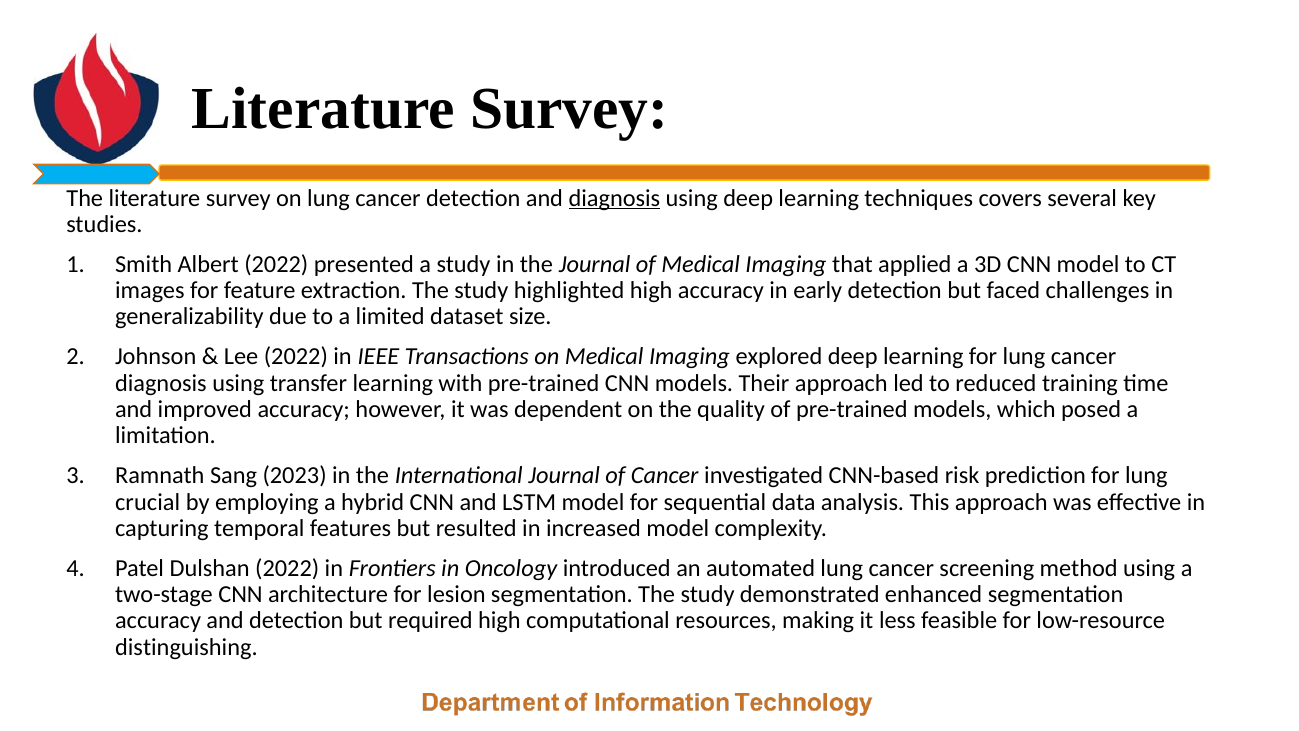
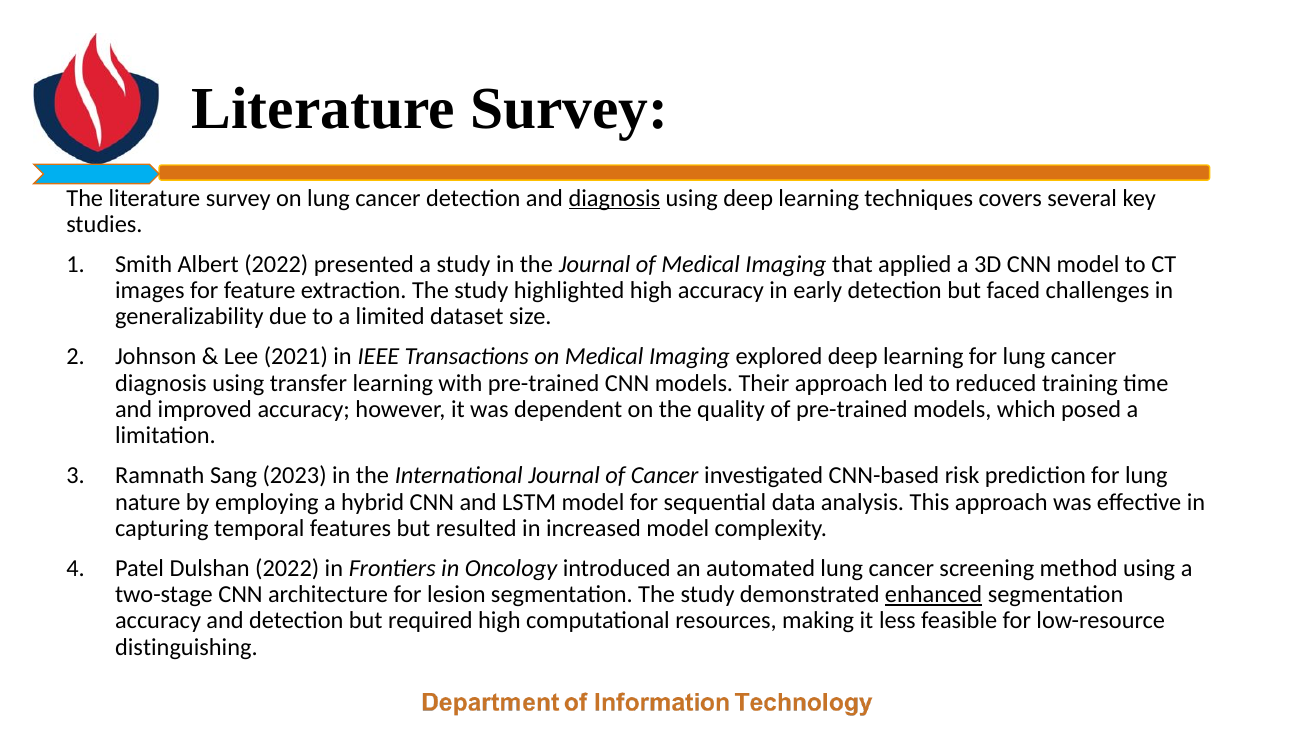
Lee 2022: 2022 -> 2021
crucial: crucial -> nature
enhanced underline: none -> present
